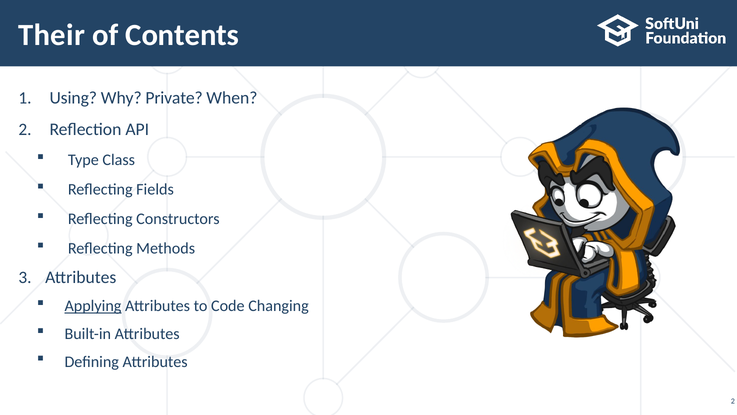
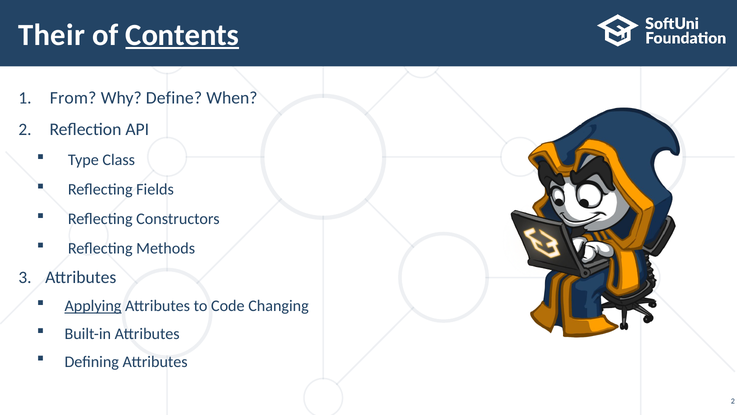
Contents underline: none -> present
Using: Using -> From
Private: Private -> Define
